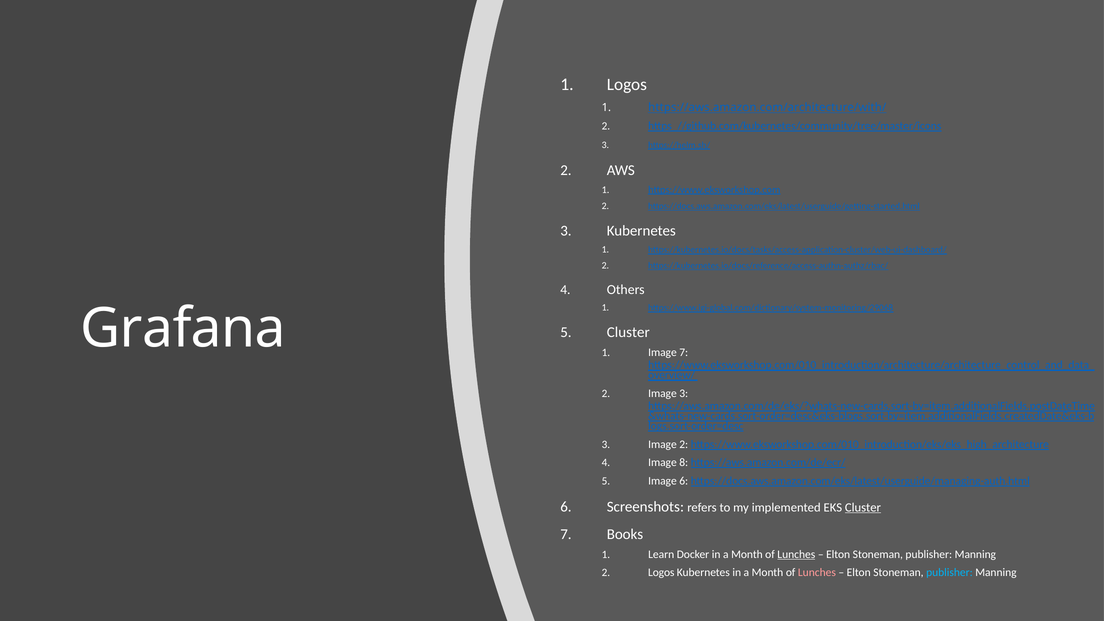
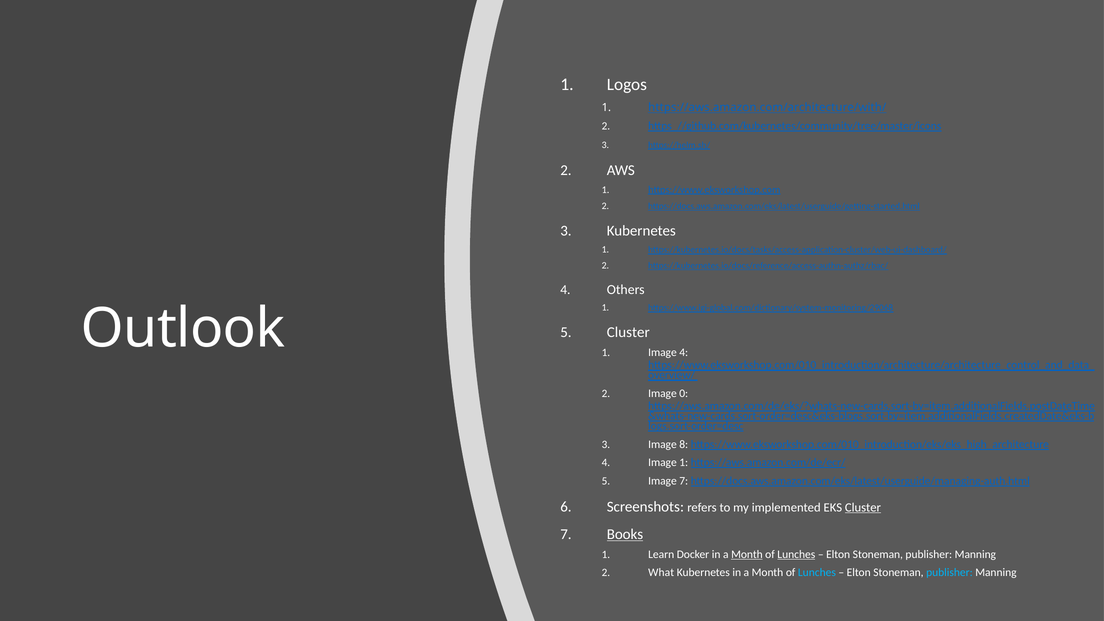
Grafana: Grafana -> Outlook
Image 7: 7 -> 4
Image 3: 3 -> 0
Image 2: 2 -> 8
Image 8: 8 -> 1
Image 6: 6 -> 7
Books underline: none -> present
Month at (747, 554) underline: none -> present
2 Logos: Logos -> What
Lunches at (817, 573) colour: pink -> light blue
